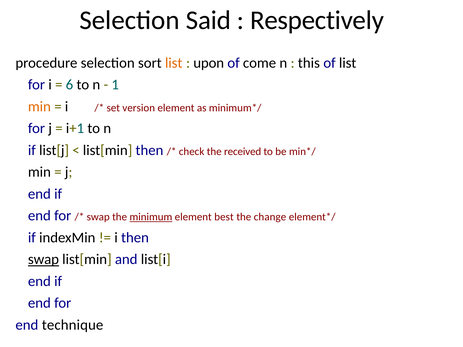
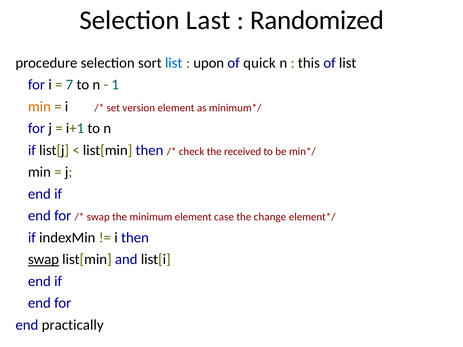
Said: Said -> Last
Respectively: Respectively -> Randomized
list at (174, 63) colour: orange -> blue
come: come -> quick
6: 6 -> 7
minimum underline: present -> none
best: best -> case
technique: technique -> practically
